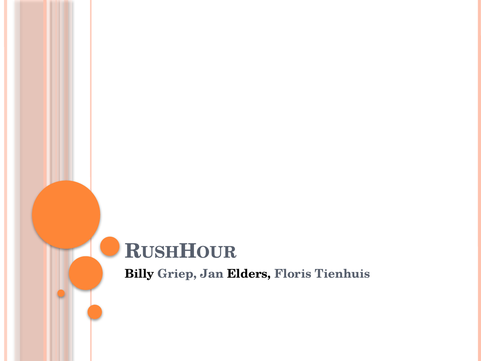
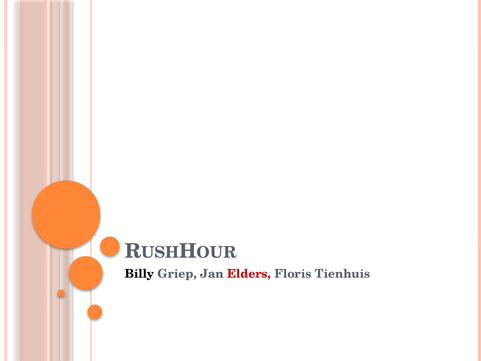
Elders colour: black -> red
